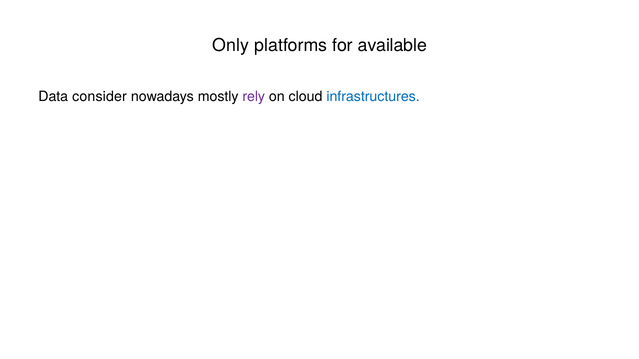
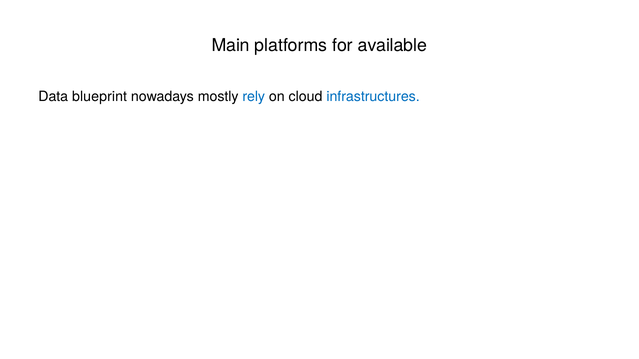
Only: Only -> Main
consider: consider -> blueprint
rely colour: purple -> blue
